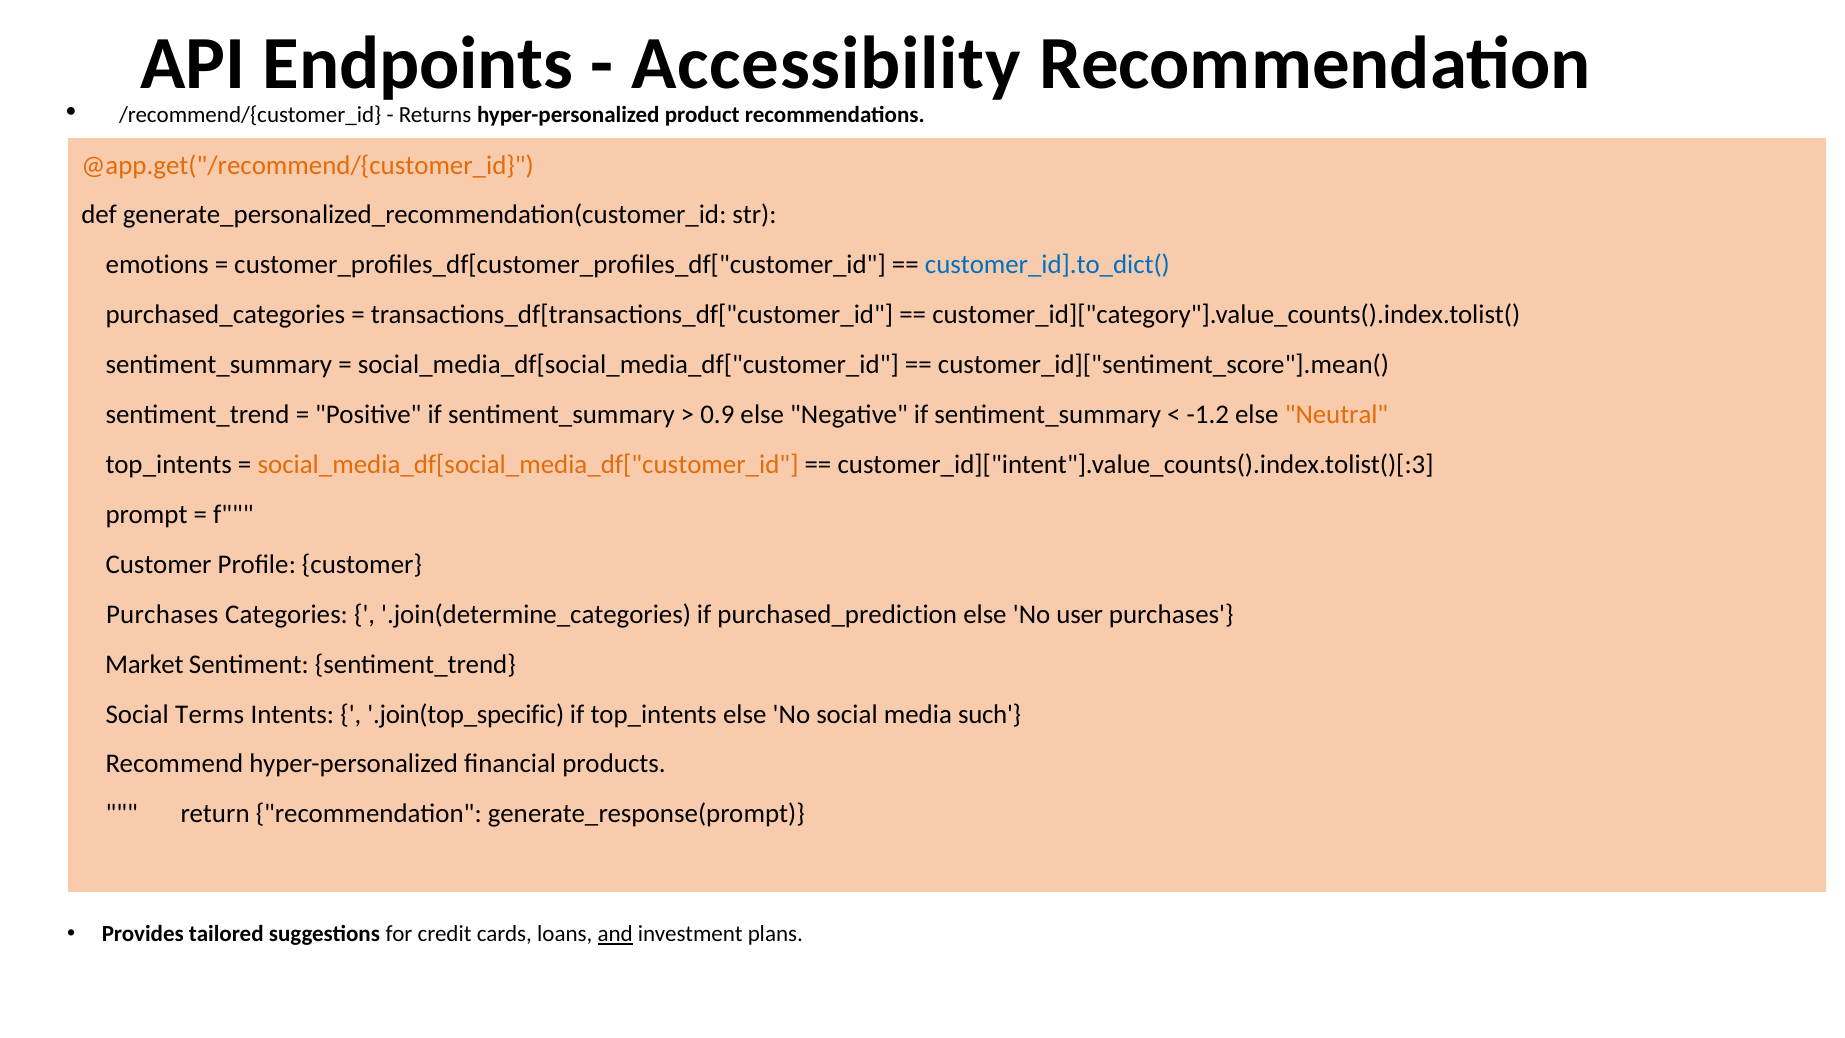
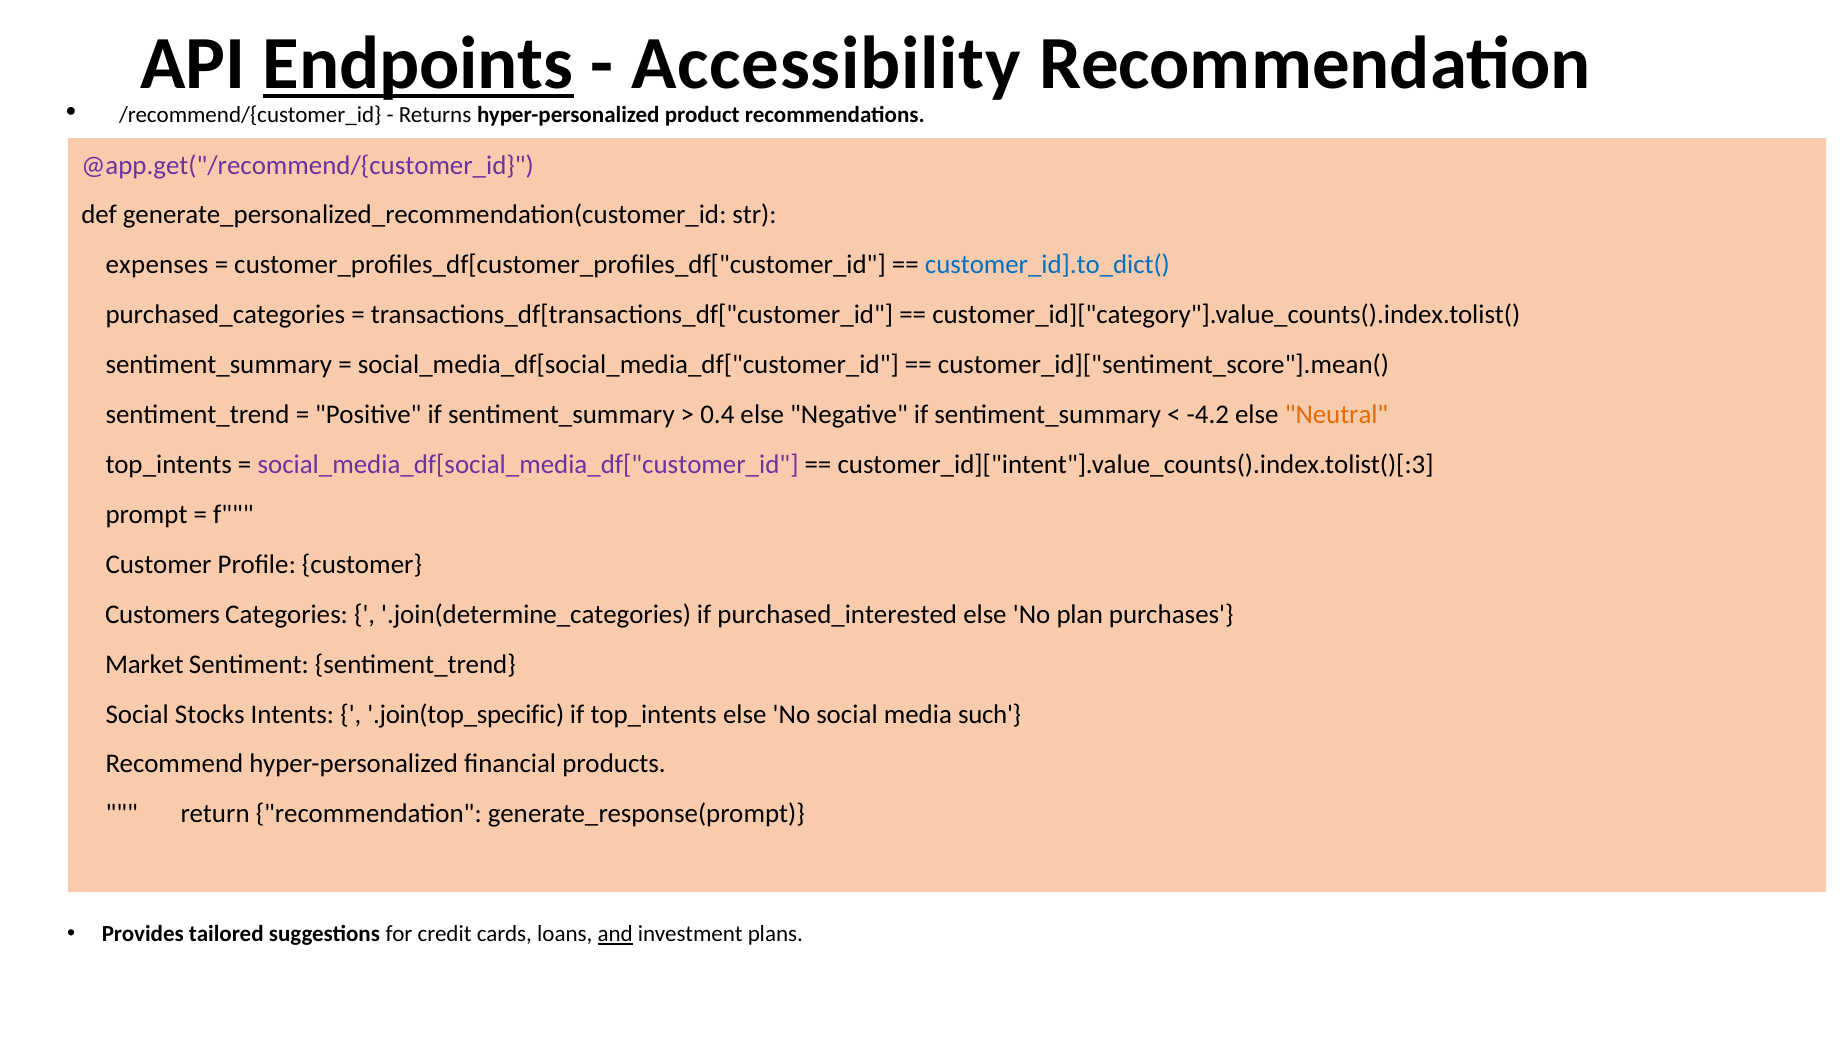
Endpoints underline: none -> present
@app.get("/recommend/{customer_id colour: orange -> purple
emotions: emotions -> expenses
0.9: 0.9 -> 0.4
-1.2: -1.2 -> -4.2
social_media_df[social_media_df["customer_id at (528, 465) colour: orange -> purple
Purchases at (162, 614): Purchases -> Customers
purchased_prediction: purchased_prediction -> purchased_interested
user: user -> plan
Terms: Terms -> Stocks
